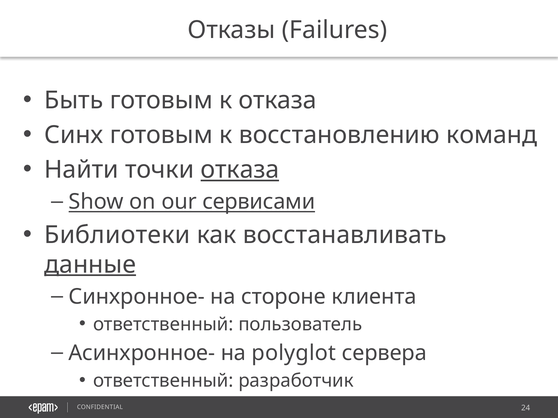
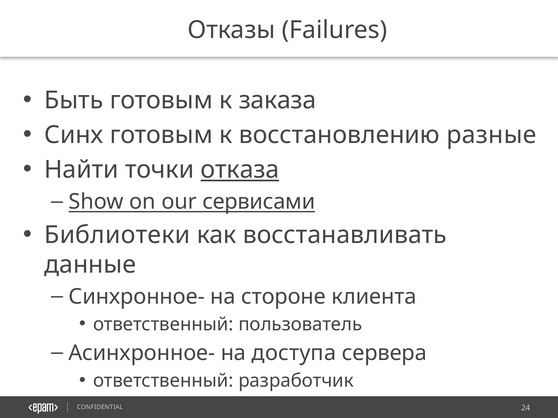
к отказа: отказа -> заказа
команд: команд -> разные
данные underline: present -> none
polyglot: polyglot -> доступа
